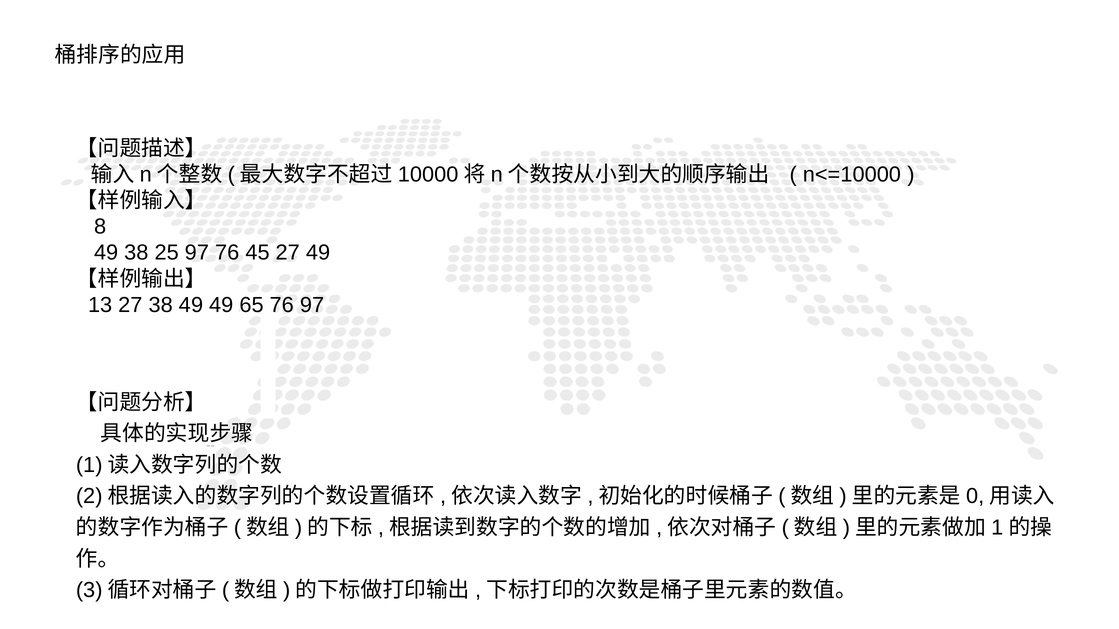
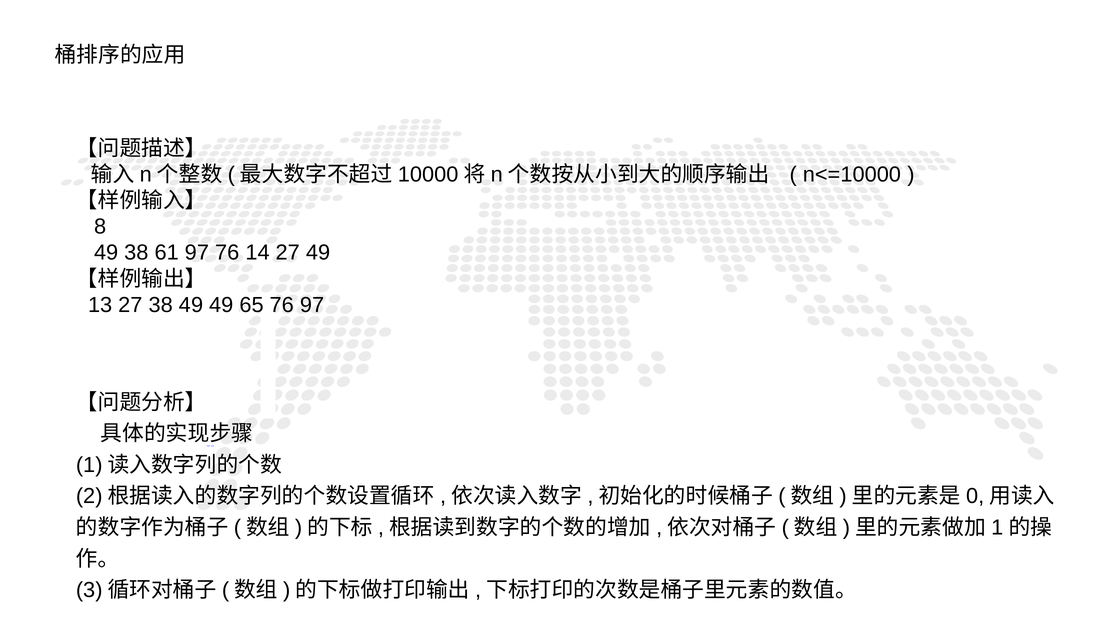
25: 25 -> 61
45: 45 -> 14
